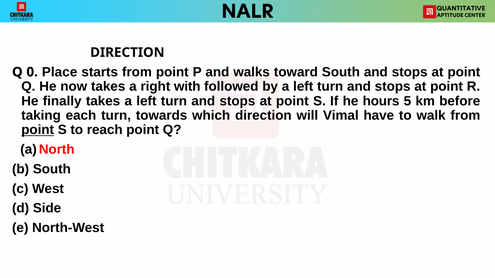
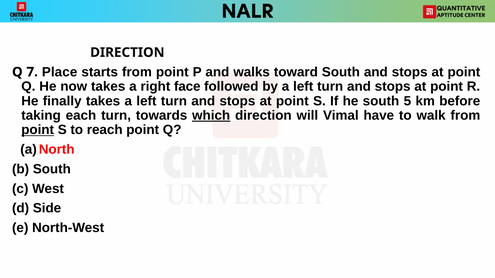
0: 0 -> 7
with: with -> face
he hours: hours -> south
which underline: none -> present
